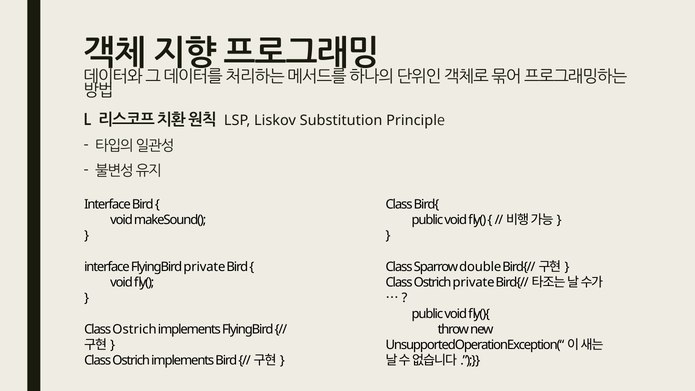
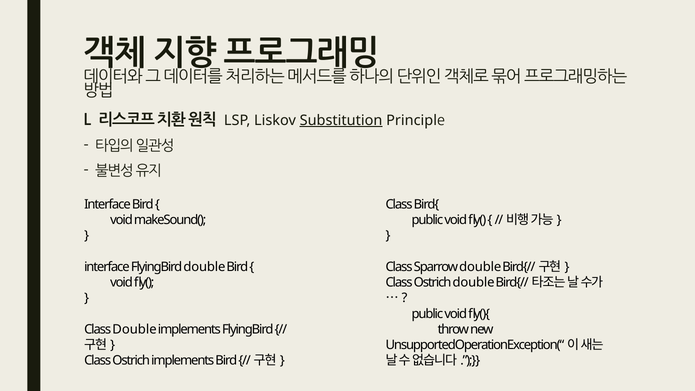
Substitution underline: none -> present
FlyingBird private: private -> double
Ostrich private: private -> double
Ostrich at (134, 329): Ostrich -> Double
